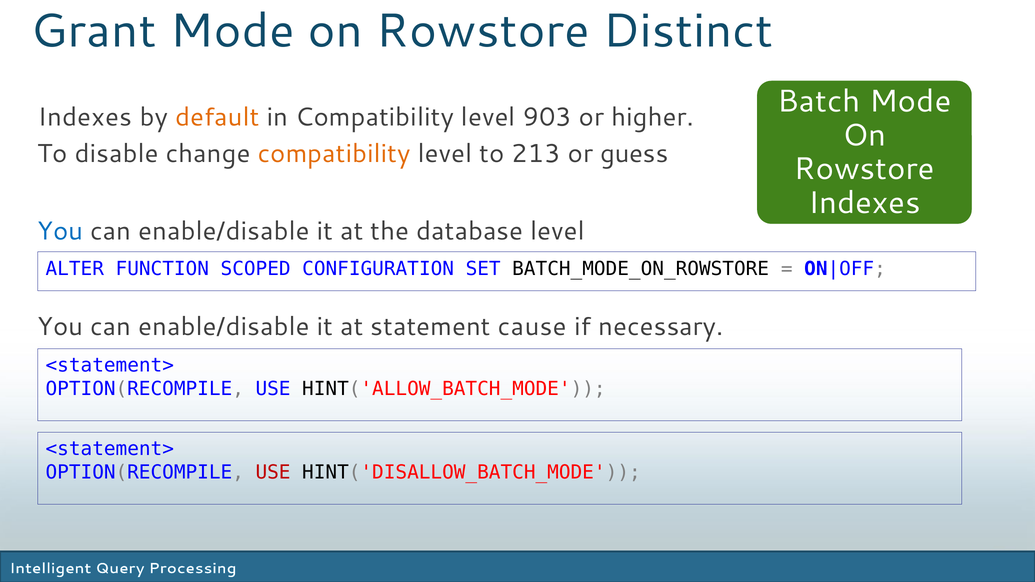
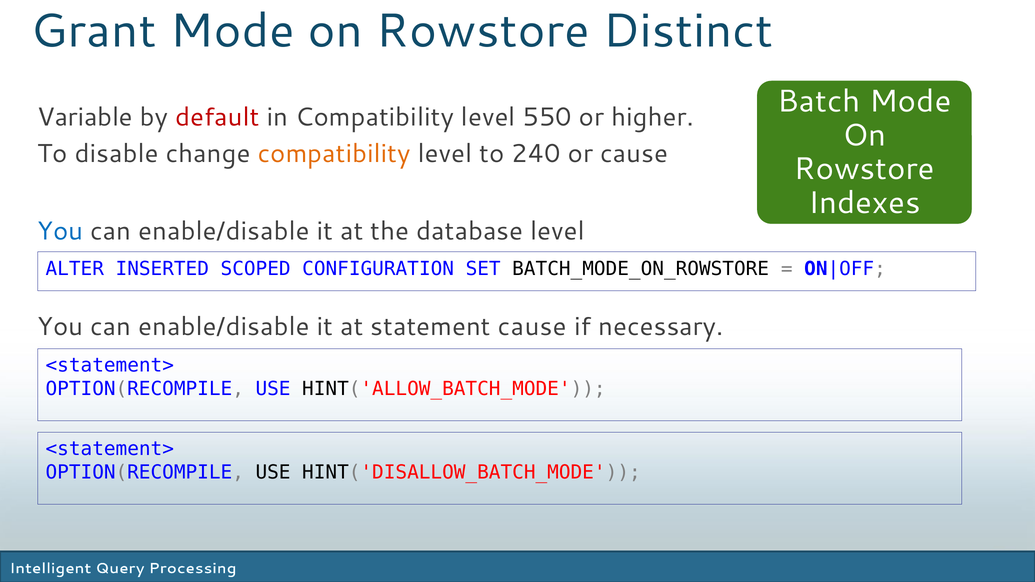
Indexes at (85, 117): Indexes -> Variable
default colour: orange -> red
903: 903 -> 550
213: 213 -> 240
or guess: guess -> cause
FUNCTION: FUNCTION -> INSERTED
USE at (273, 472) colour: red -> black
